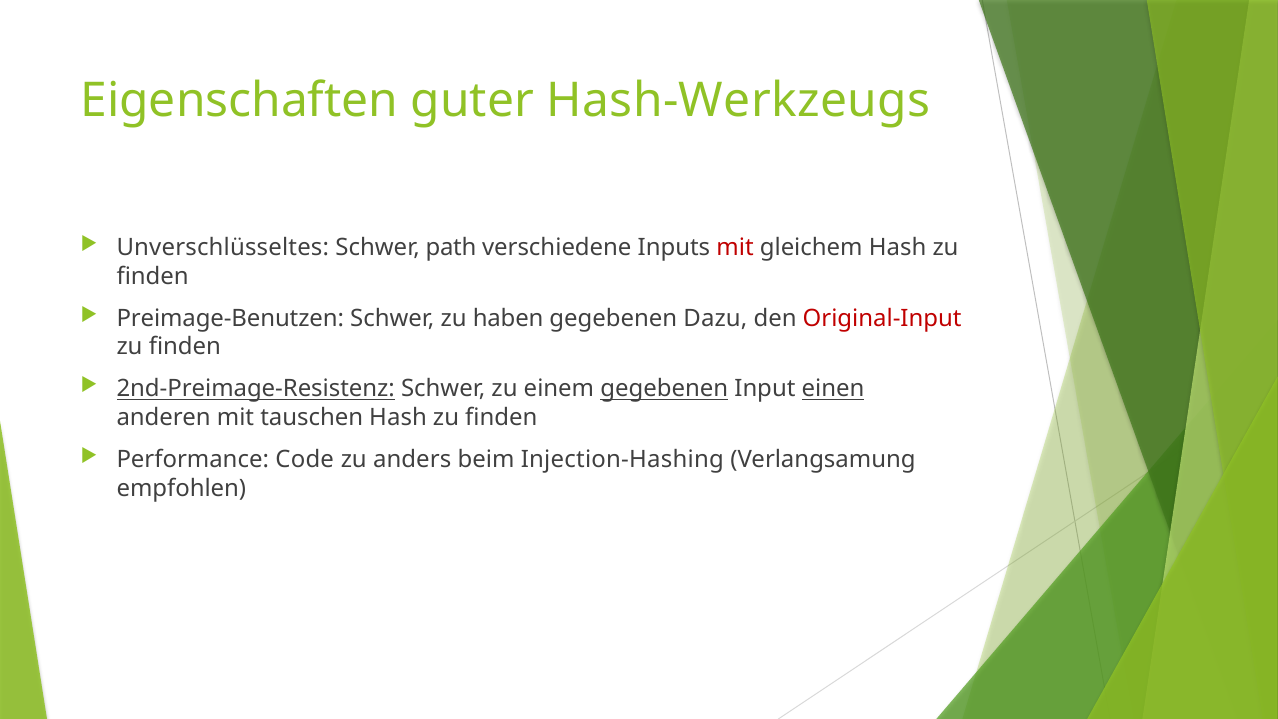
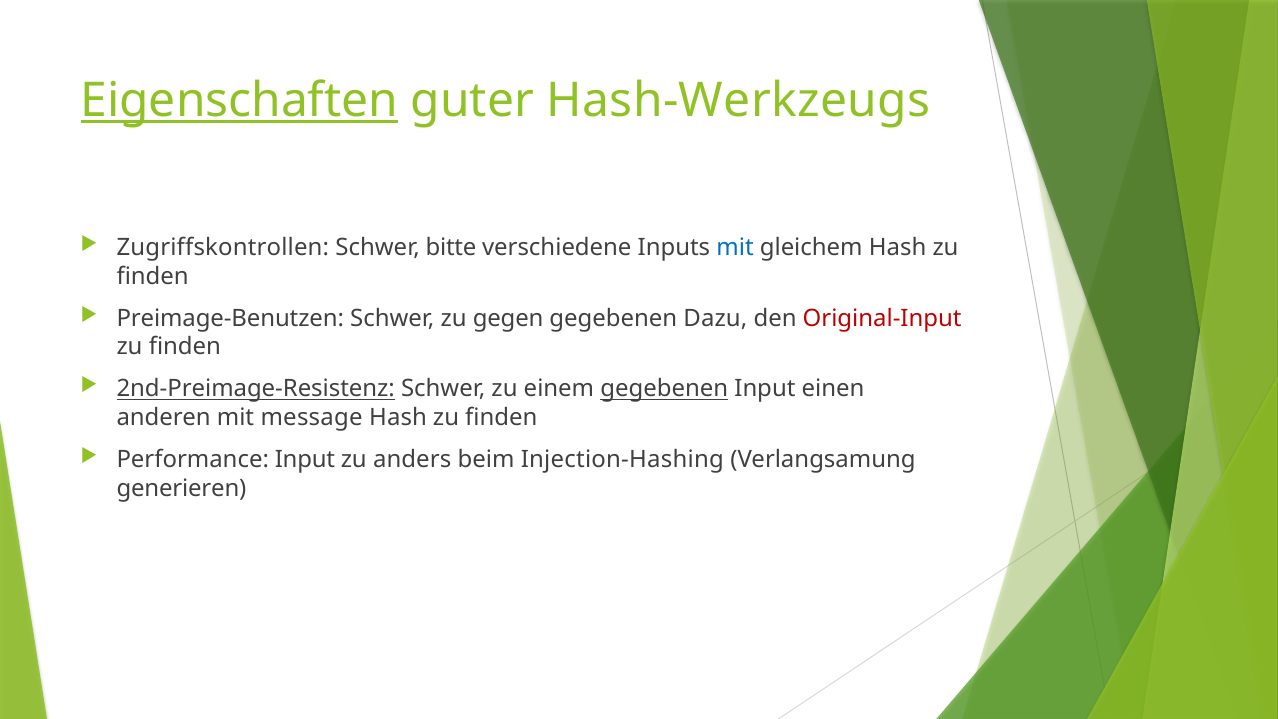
Eigenschaften underline: none -> present
Unverschlüsseltes: Unverschlüsseltes -> Zugriffskontrollen
path: path -> bitte
mit at (735, 247) colour: red -> blue
haben: haben -> gegen
einen underline: present -> none
tauschen: tauschen -> message
Performance Code: Code -> Input
empfohlen: empfohlen -> generieren
